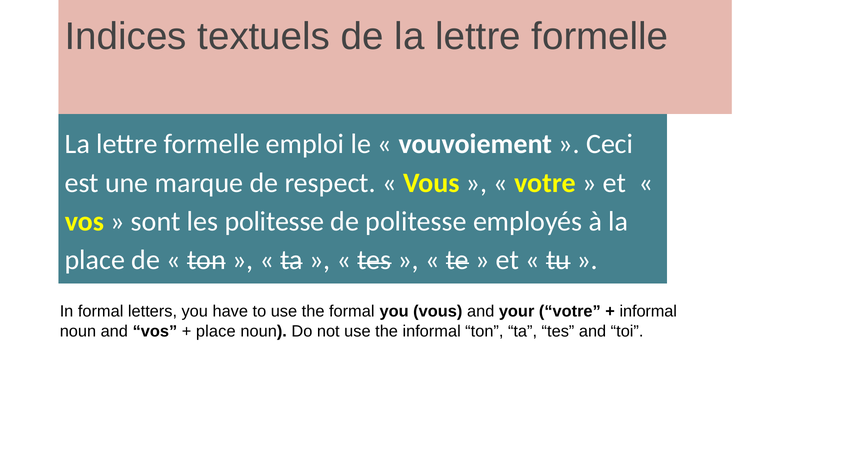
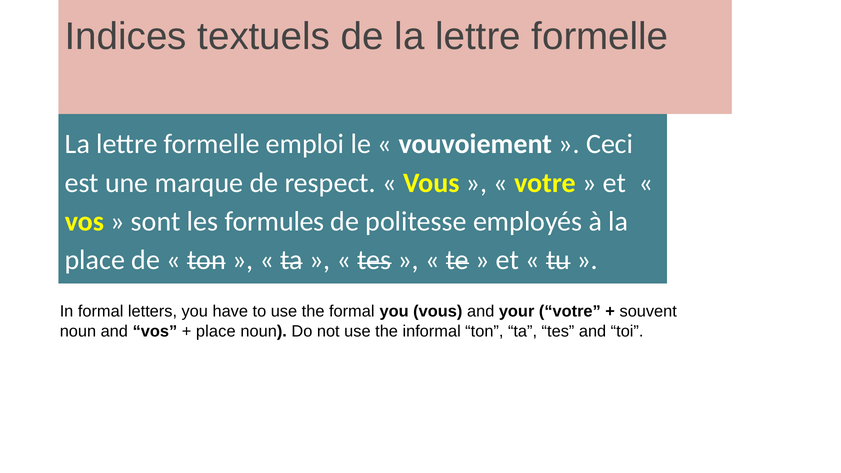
les politesse: politesse -> formules
informal at (648, 312): informal -> souvent
